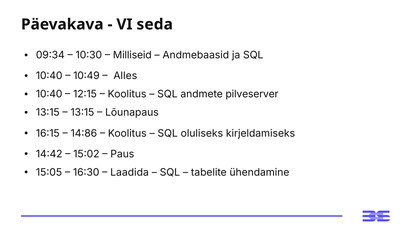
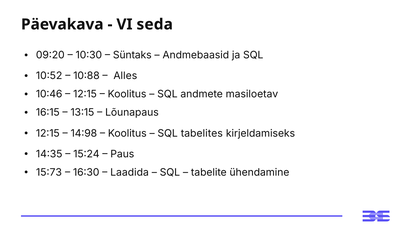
09:34: 09:34 -> 09:20
Milliseid: Milliseid -> Süntaks
10:40 at (49, 76): 10:40 -> 10:52
10:49: 10:49 -> 10:88
10:40 at (49, 94): 10:40 -> 10:46
pilveserver: pilveserver -> masiloetav
13:15 at (48, 113): 13:15 -> 16:15
16:15 at (48, 133): 16:15 -> 12:15
14:86: 14:86 -> 14:98
oluliseks: oluliseks -> tabelites
14:42: 14:42 -> 14:35
15:02: 15:02 -> 15:24
15:05: 15:05 -> 15:73
